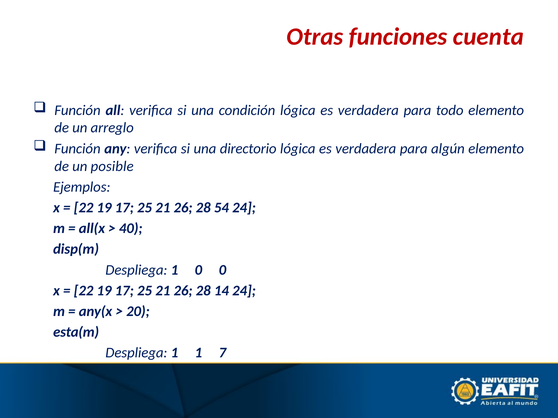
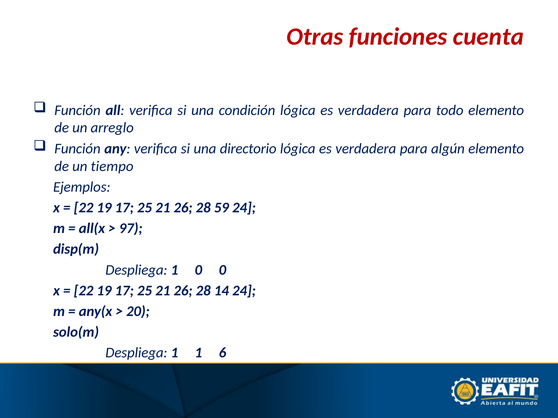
posible: posible -> tiempo
54: 54 -> 59
40: 40 -> 97
esta(m: esta(m -> solo(m
7: 7 -> 6
